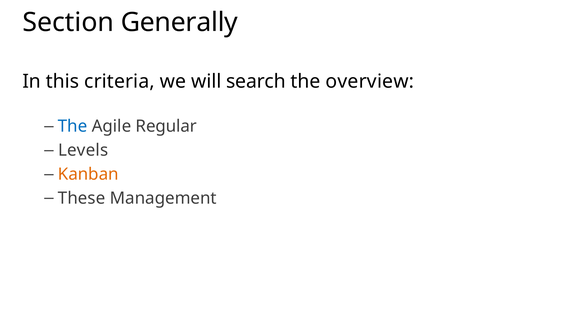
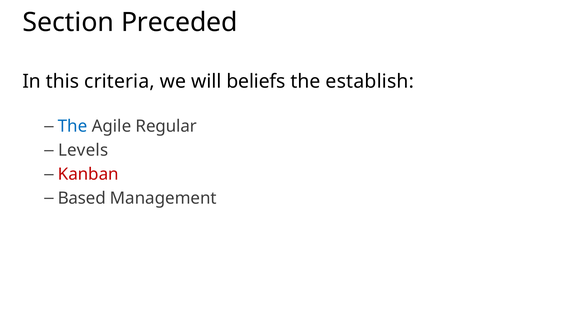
Generally: Generally -> Preceded
search: search -> beliefs
overview: overview -> establish
Kanban colour: orange -> red
These: These -> Based
